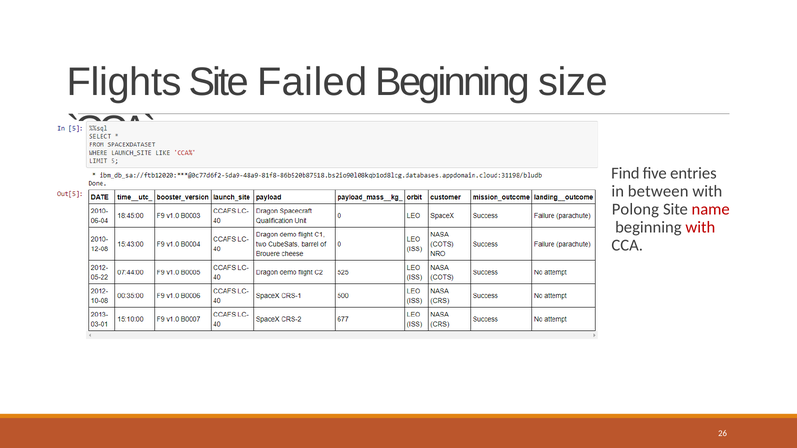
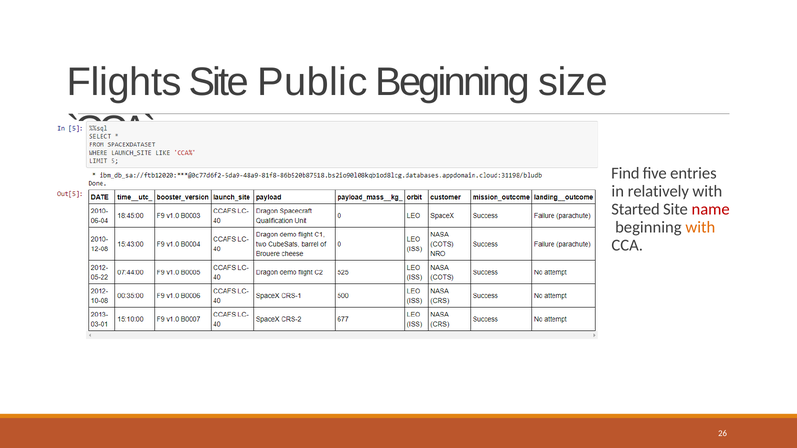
Failed: Failed -> Public
between: between -> relatively
Polong: Polong -> Started
with at (700, 227) colour: red -> orange
